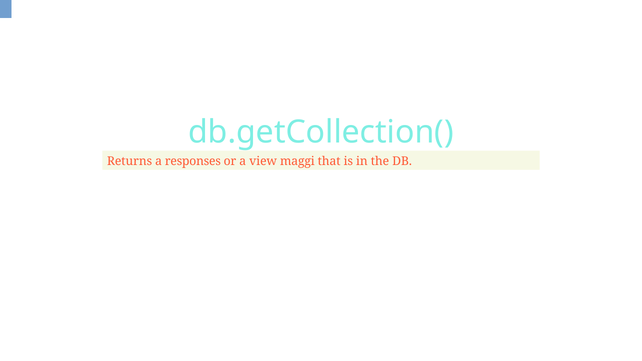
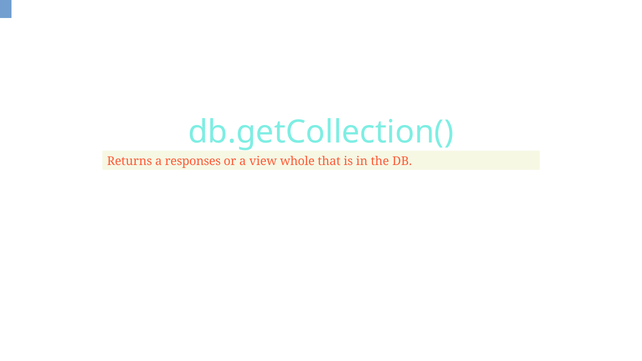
maggi: maggi -> whole
